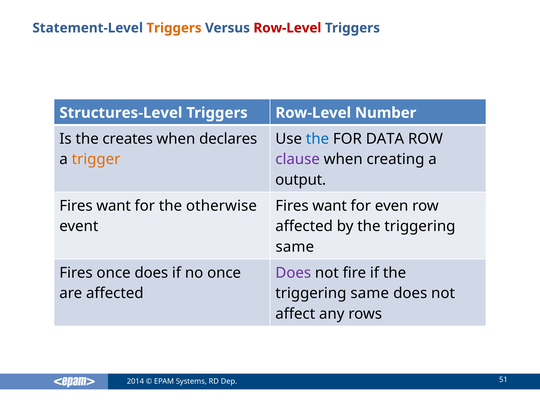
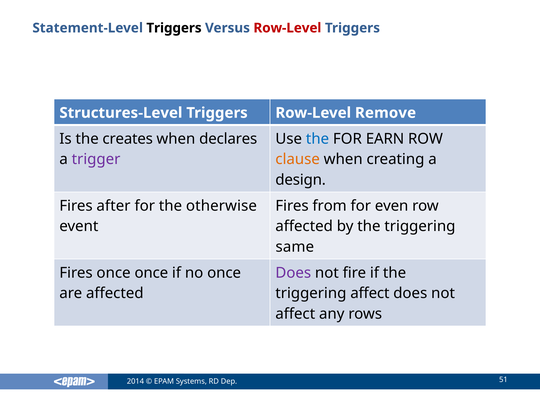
Triggers at (174, 28) colour: orange -> black
Number: Number -> Remove
DATA: DATA -> EARN
trigger colour: orange -> purple
clause colour: purple -> orange
output: output -> design
want at (114, 206): want -> after
want at (330, 206): want -> from
once does: does -> once
same at (370, 293): same -> affect
